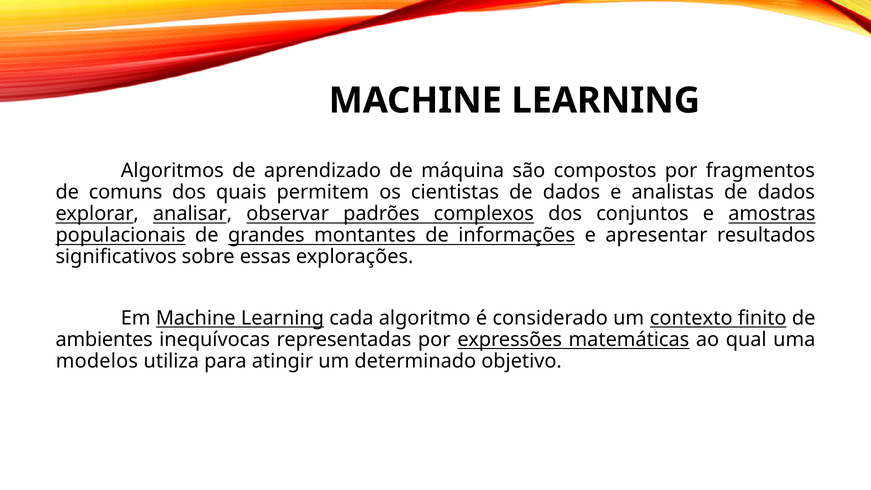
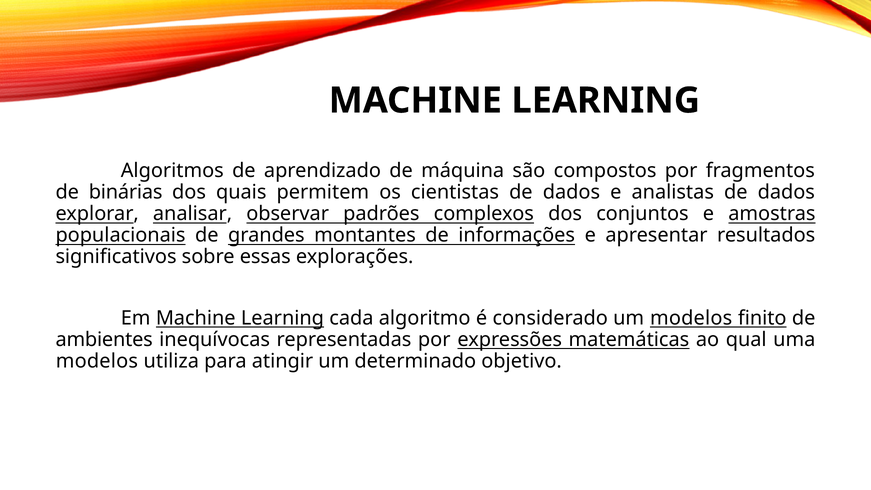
comuns: comuns -> binárias
um contexto: contexto -> modelos
